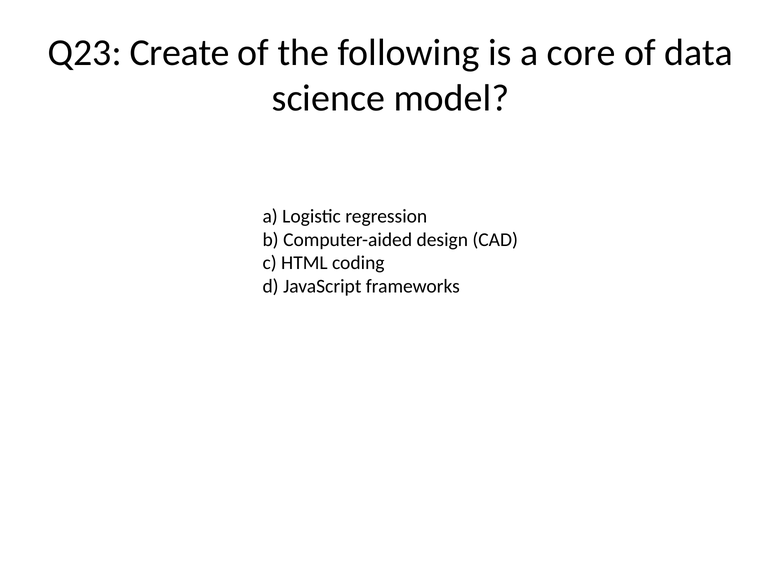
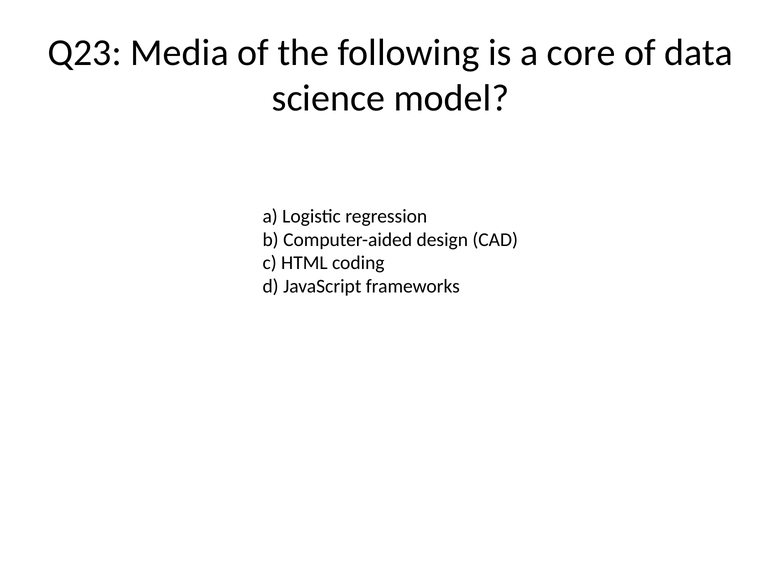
Create: Create -> Media
